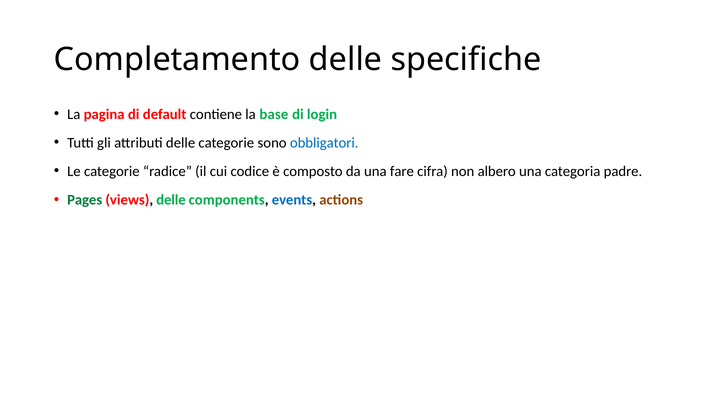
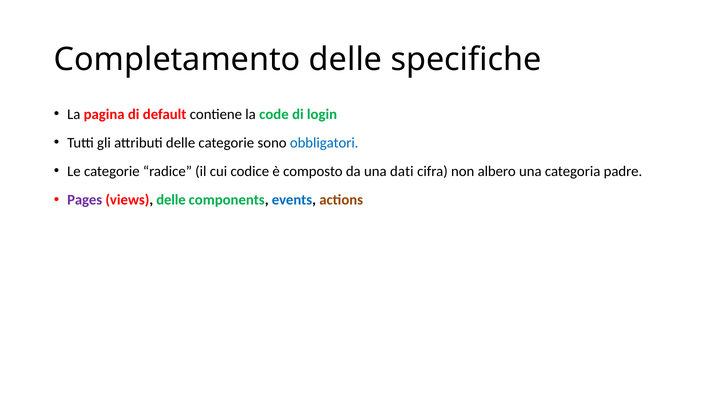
base: base -> code
fare: fare -> dati
Pages colour: green -> purple
